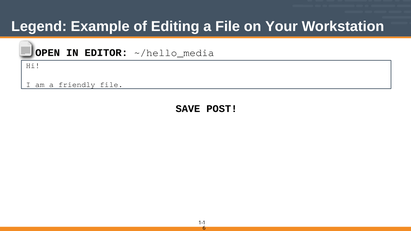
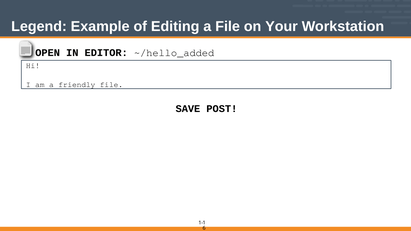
~/hello_media: ~/hello_media -> ~/hello_added
